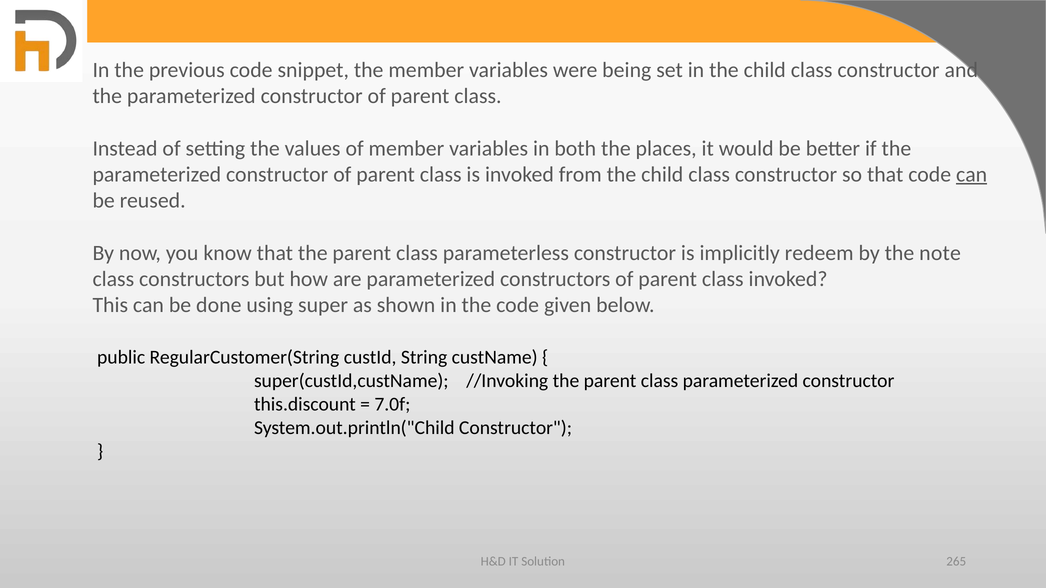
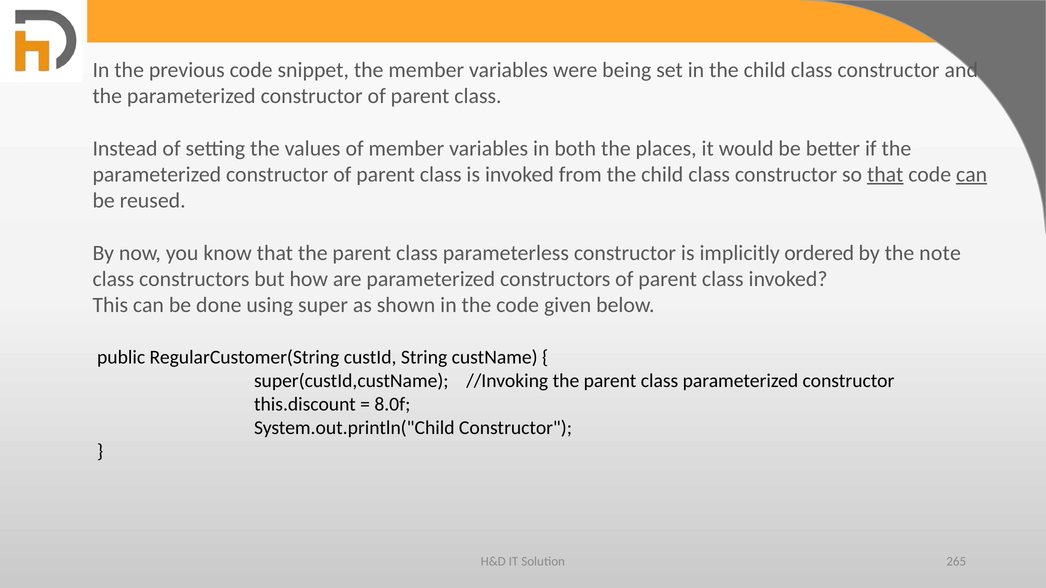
that at (885, 175) underline: none -> present
redeem: redeem -> ordered
7.0f: 7.0f -> 8.0f
